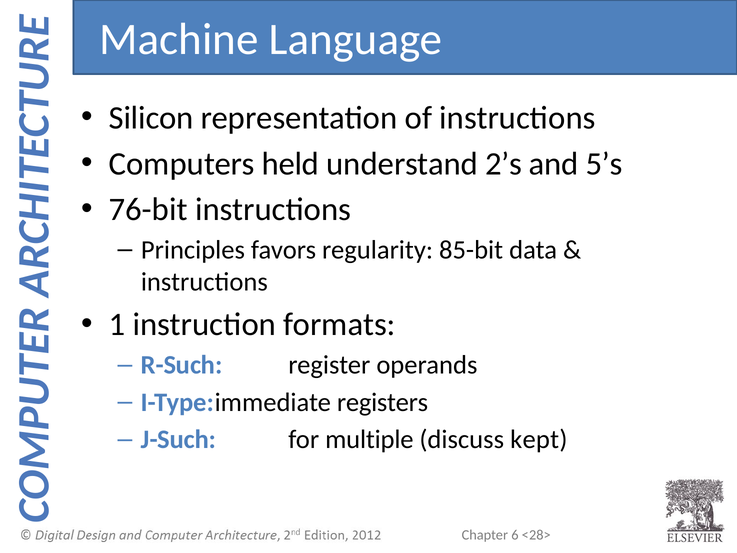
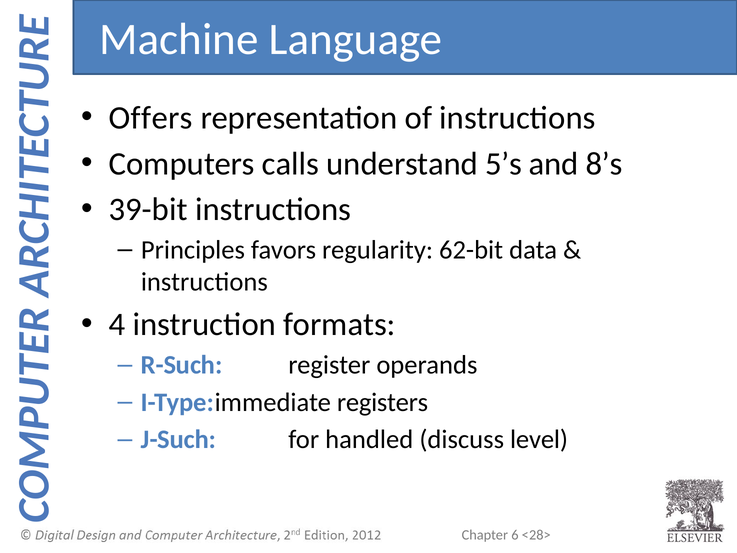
Silicon: Silicon -> Offers
held: held -> calls
2’s: 2’s -> 5’s
5’s: 5’s -> 8’s
76-bit: 76-bit -> 39-bit
85-bit: 85-bit -> 62-bit
1: 1 -> 4
multiple: multiple -> handled
kept: kept -> level
